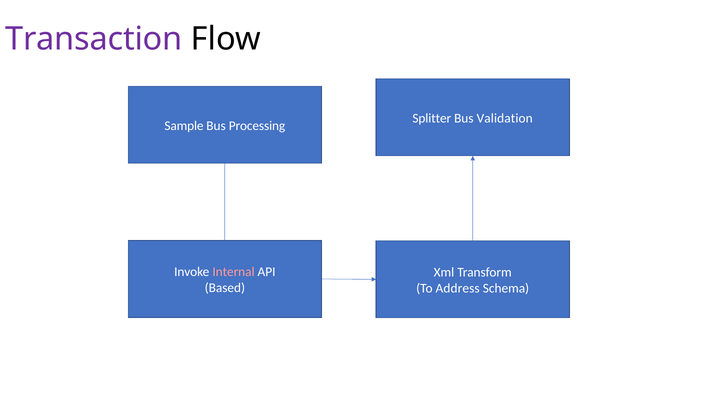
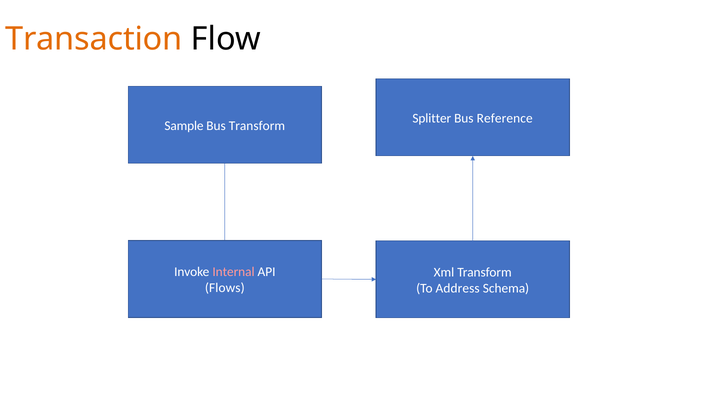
Transaction colour: purple -> orange
Validation: Validation -> Reference
Bus Processing: Processing -> Transform
Based: Based -> Flows
